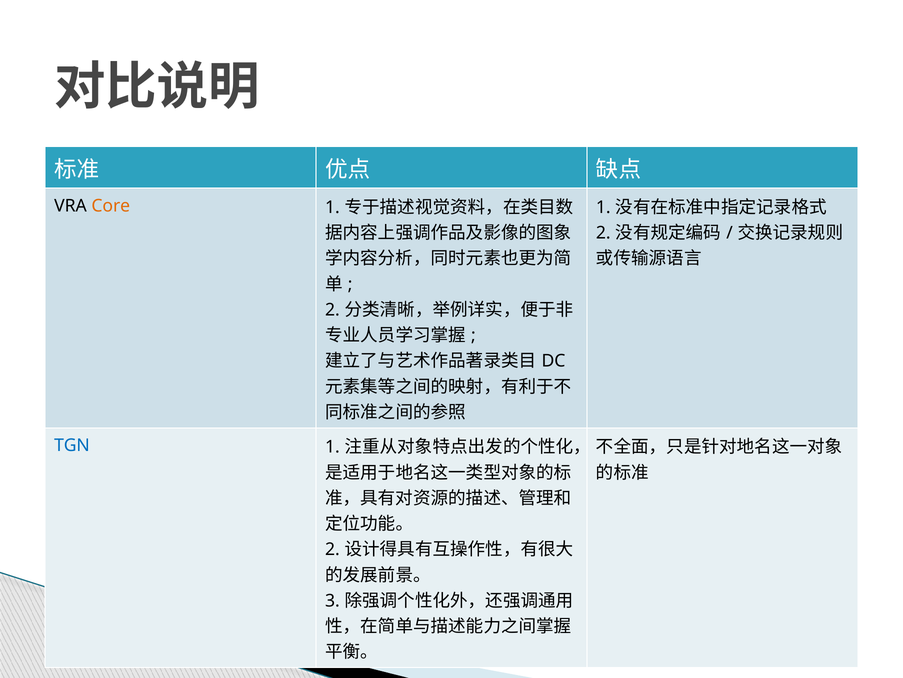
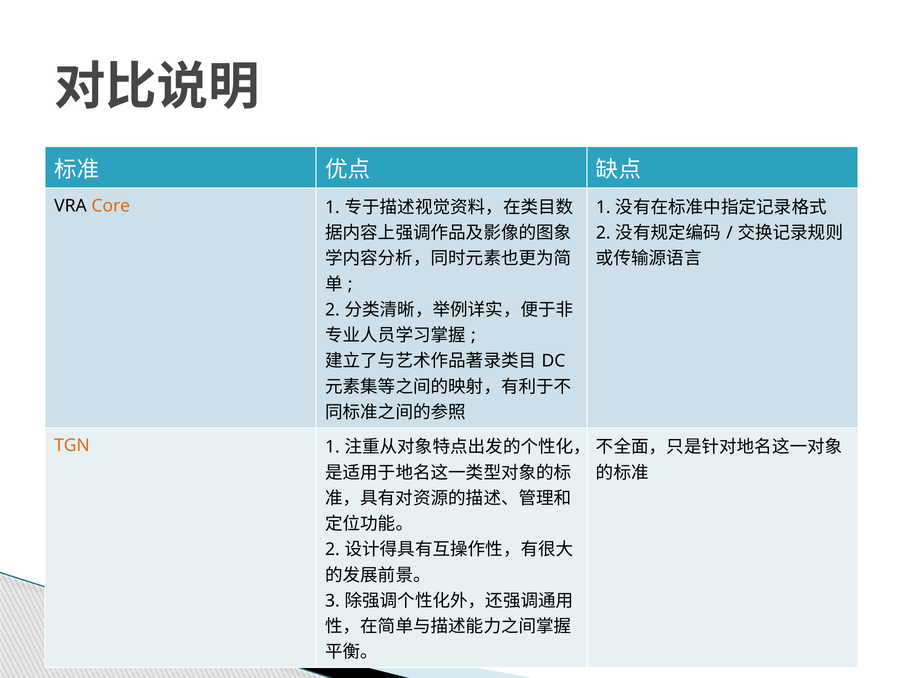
TGN colour: blue -> orange
